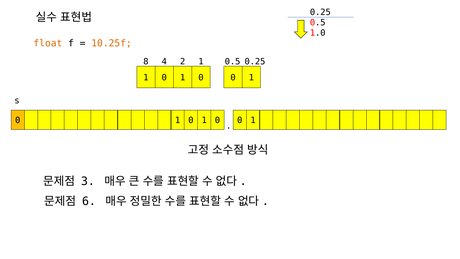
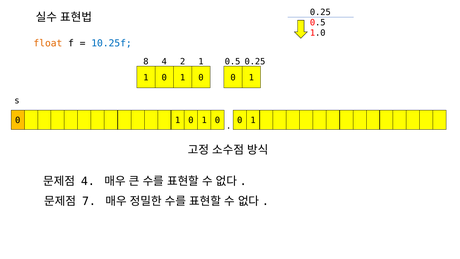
10.25f colour: orange -> blue
3 at (88, 181): 3 -> 4
6: 6 -> 7
